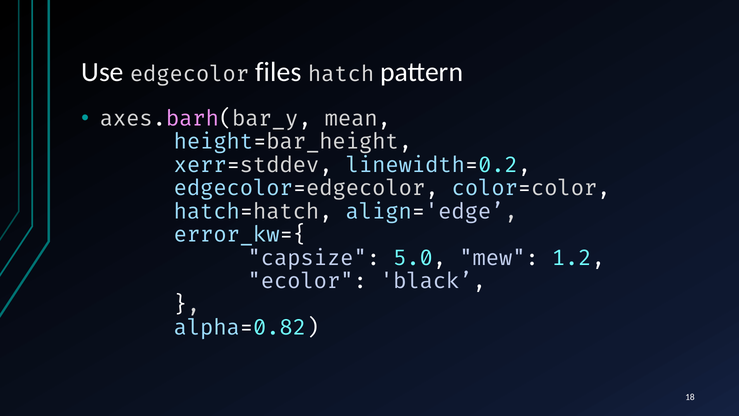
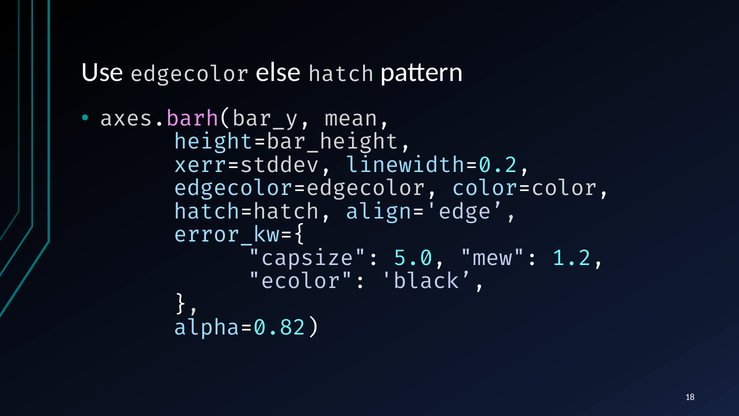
files: files -> else
